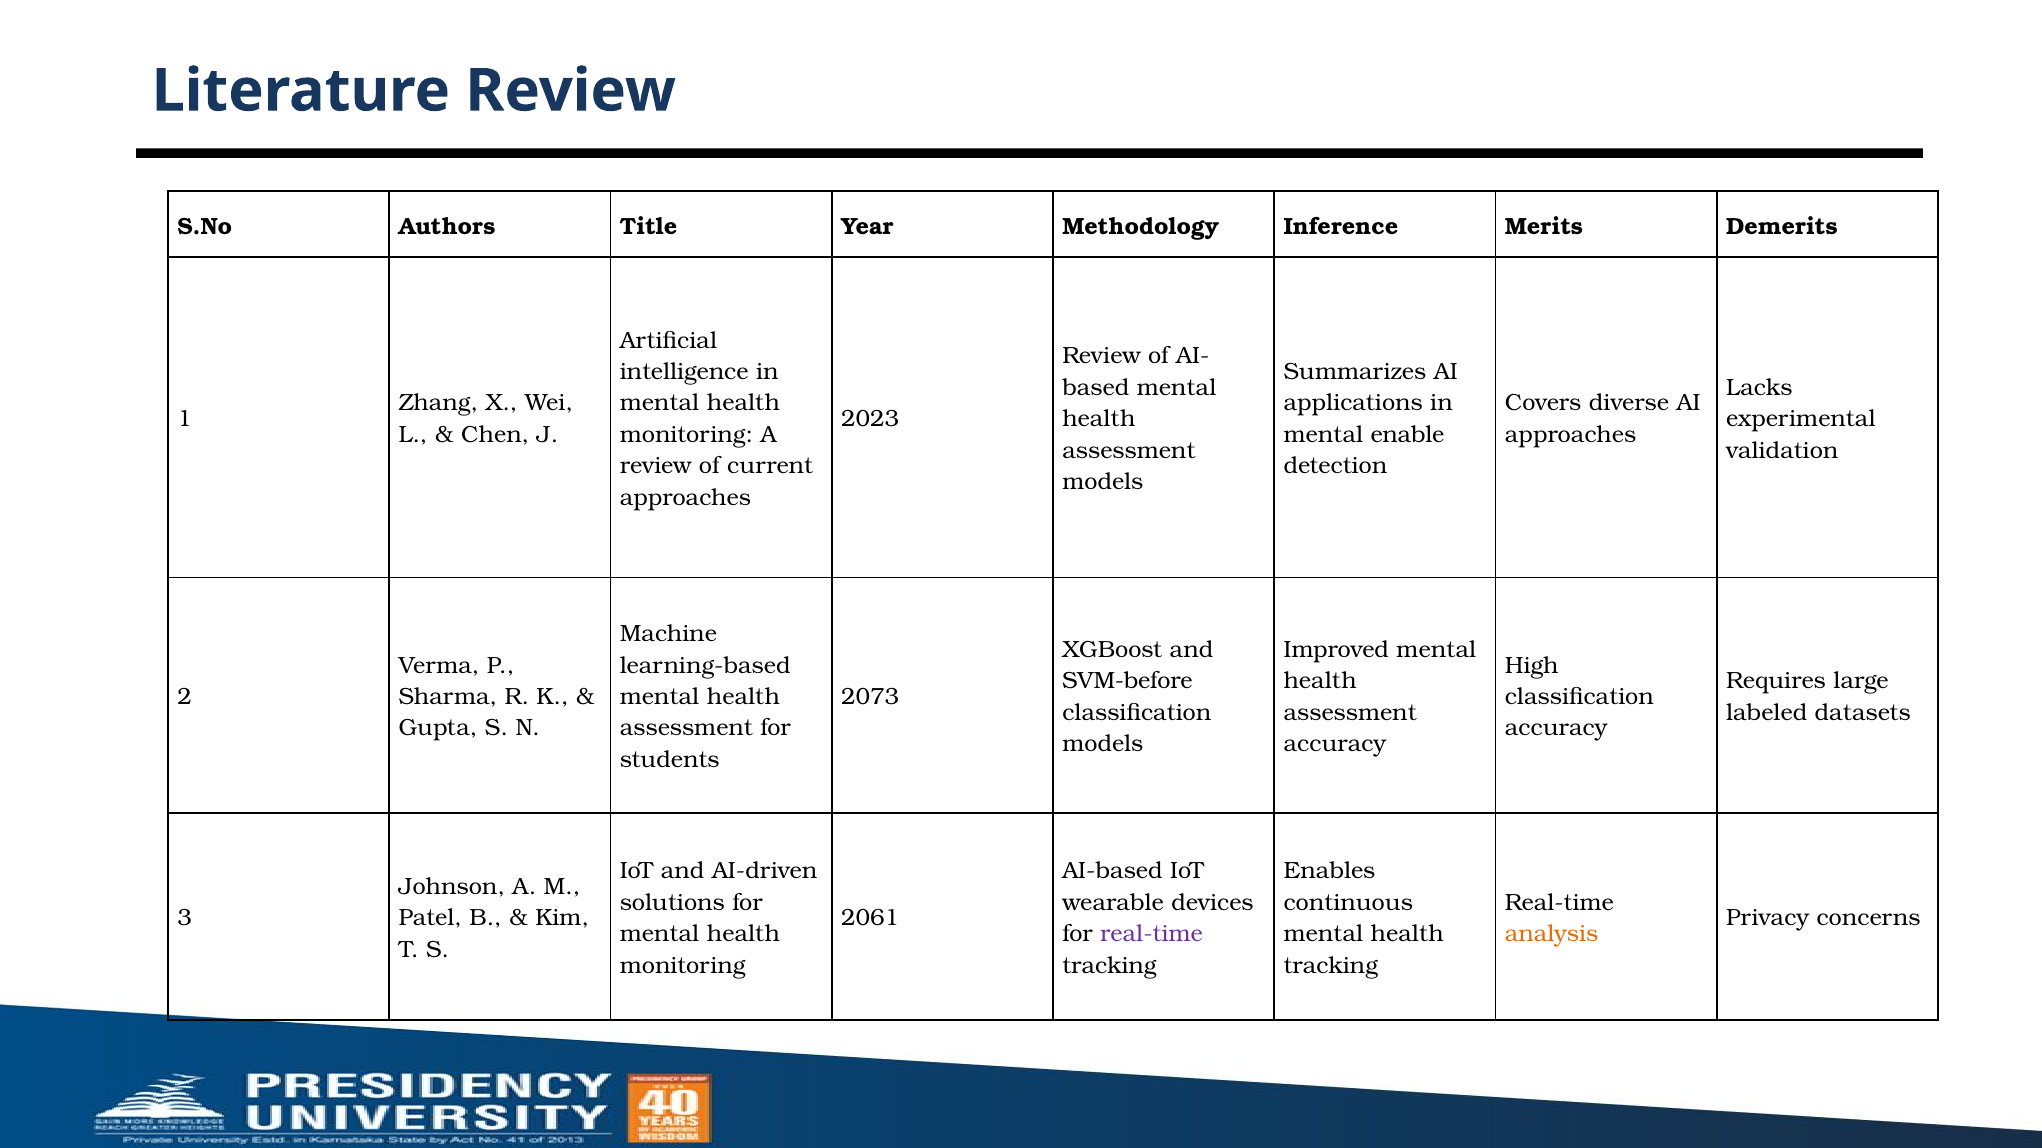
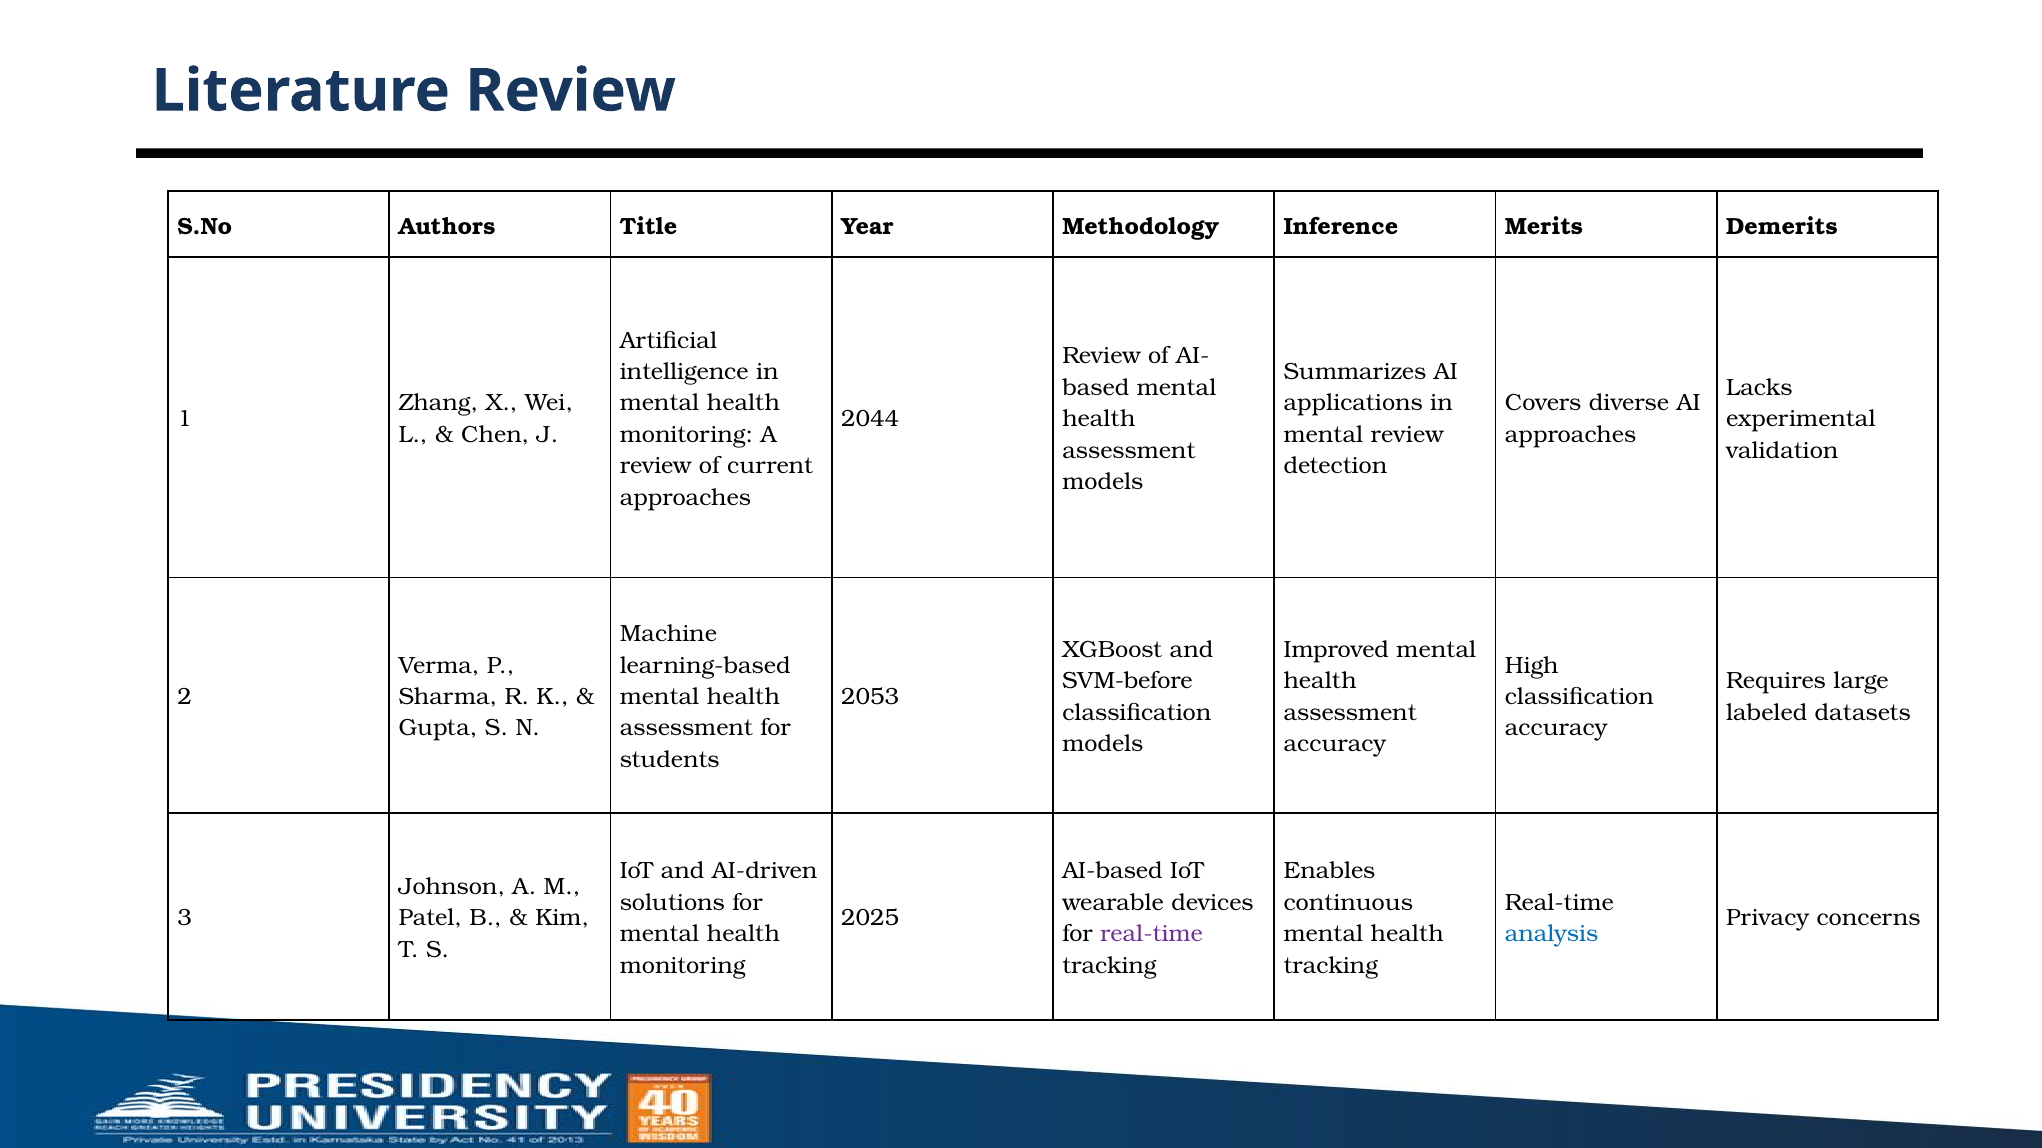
2023: 2023 -> 2044
mental enable: enable -> review
2073: 2073 -> 2053
2061: 2061 -> 2025
analysis colour: orange -> blue
